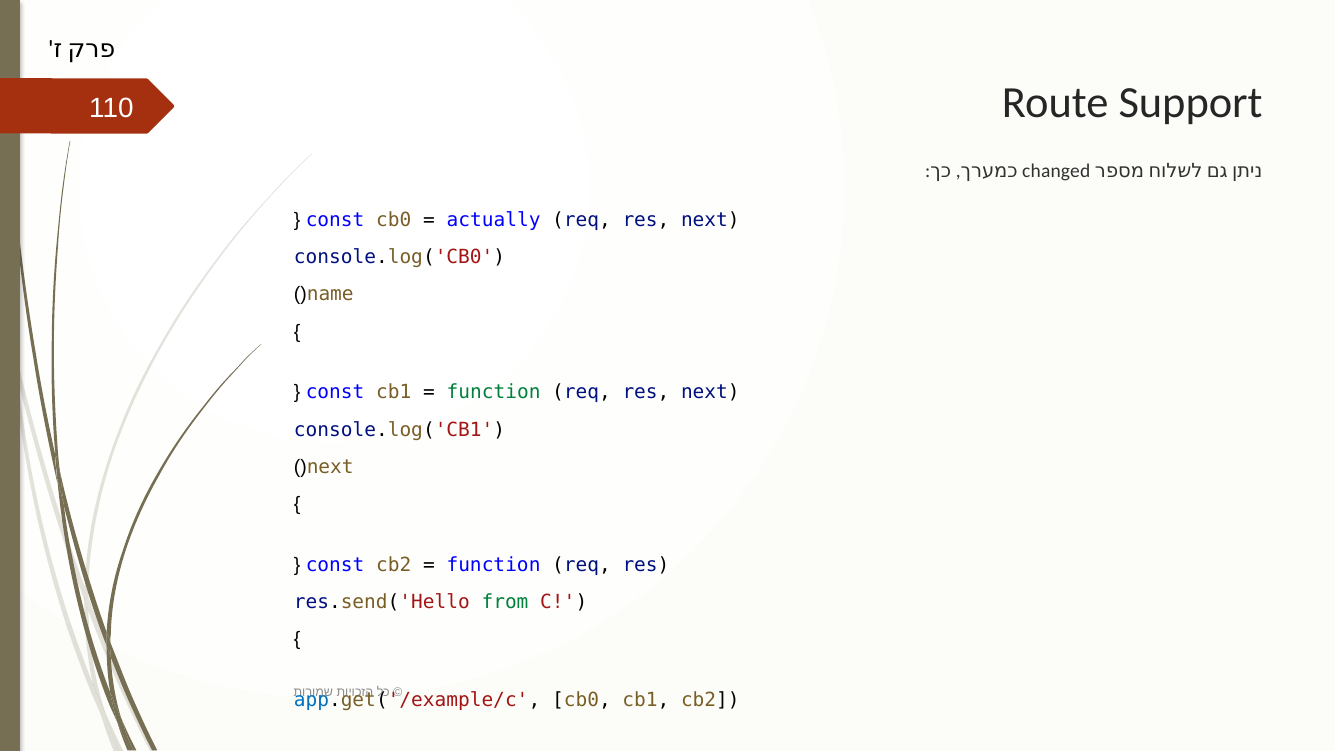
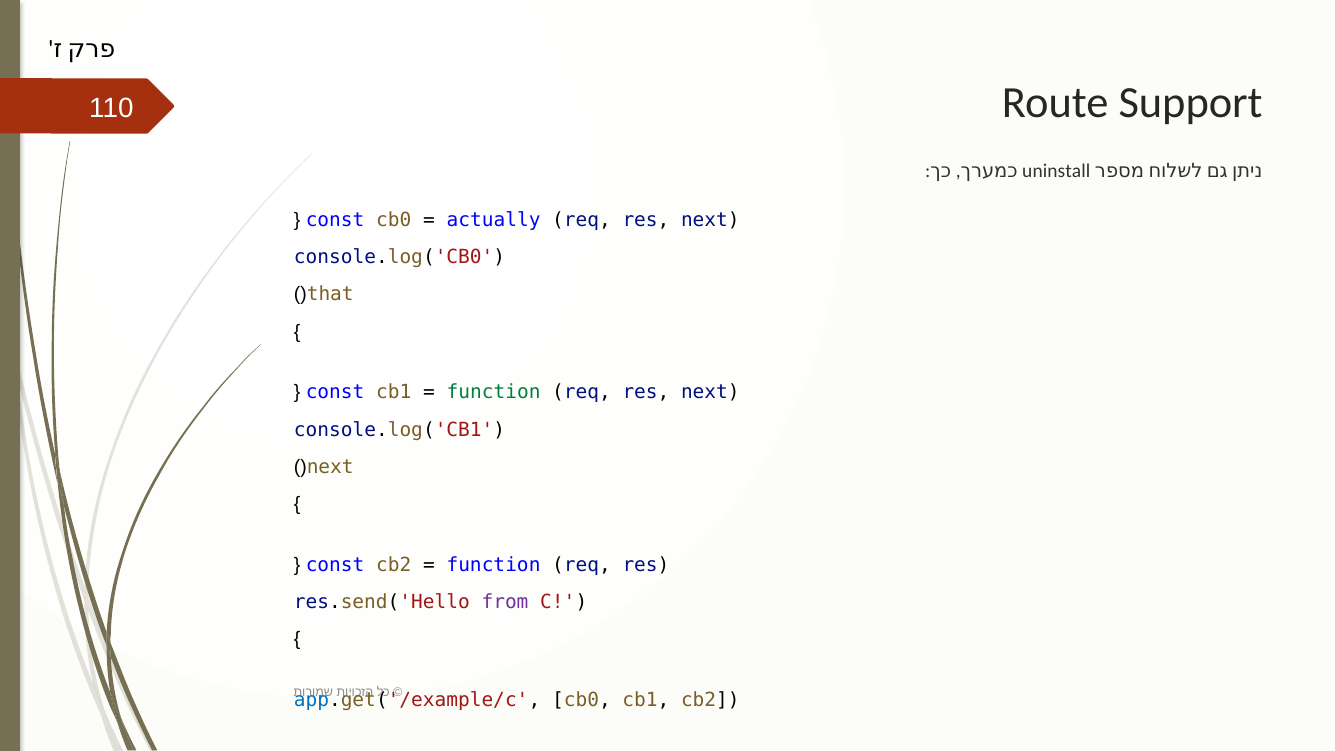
changed: changed -> uninstall
name: name -> that
from colour: green -> purple
